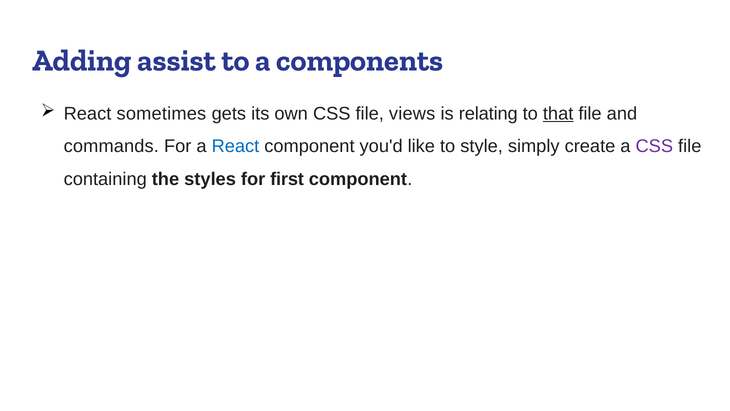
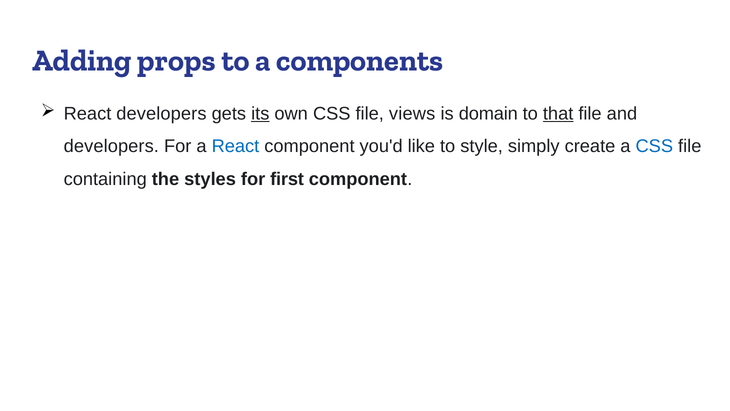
assist: assist -> props
React sometimes: sometimes -> developers
its underline: none -> present
relating: relating -> domain
commands at (111, 146): commands -> developers
CSS at (654, 146) colour: purple -> blue
